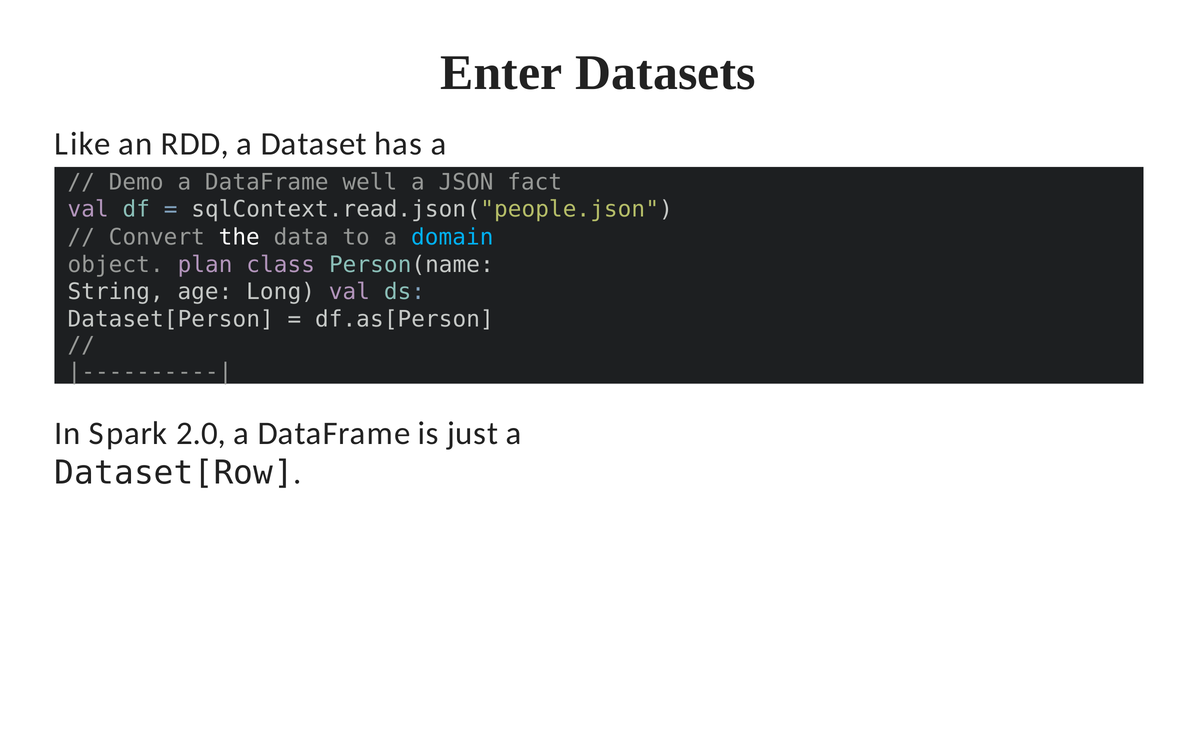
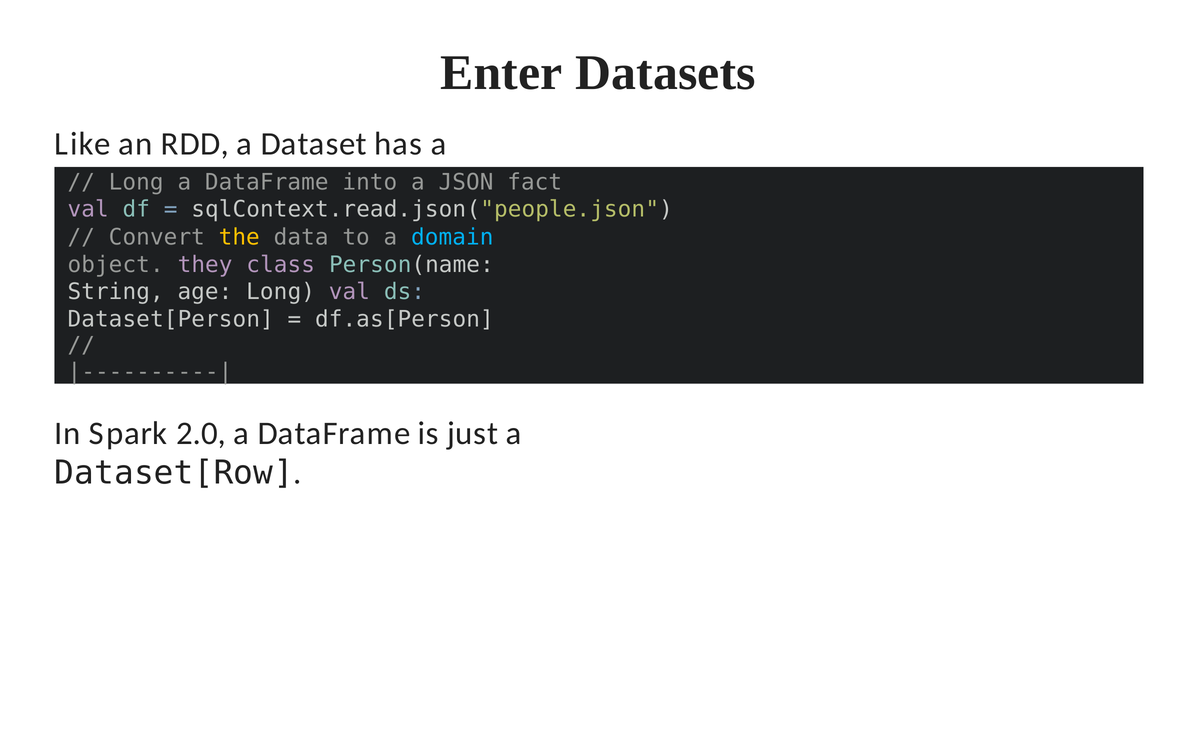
Demo at (136, 182): Demo -> Long
well: well -> into
the colour: white -> yellow
plan: plan -> they
